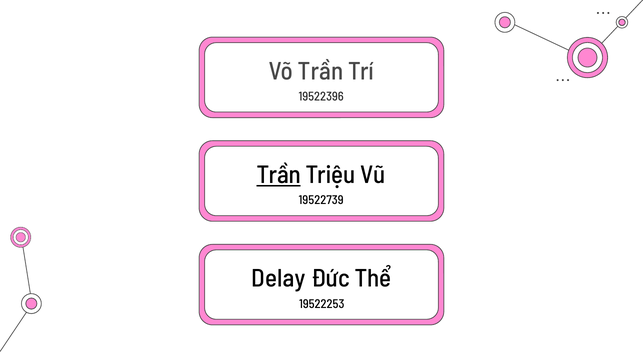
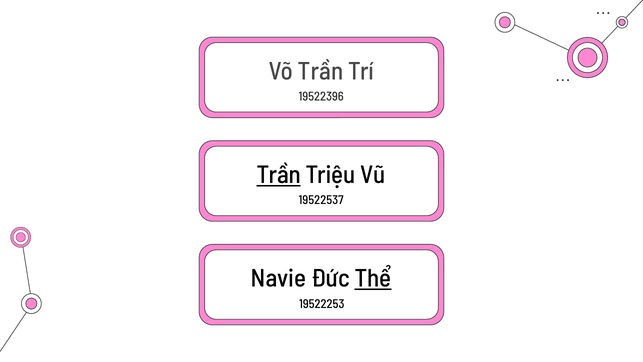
19522739: 19522739 -> 19522537
Delay: Delay -> Navie
Thể underline: none -> present
